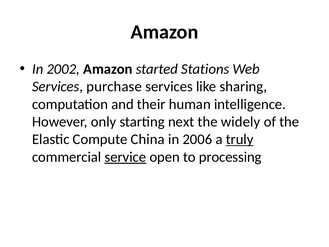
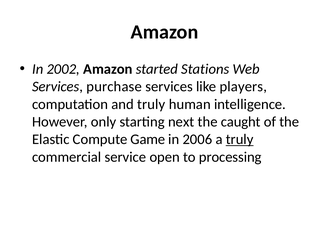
sharing: sharing -> players
and their: their -> truly
widely: widely -> caught
China: China -> Game
service underline: present -> none
